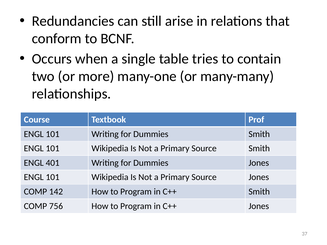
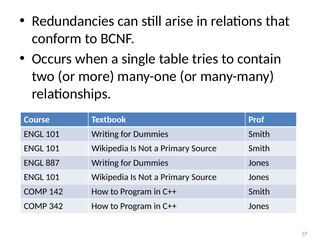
401: 401 -> 887
756: 756 -> 342
